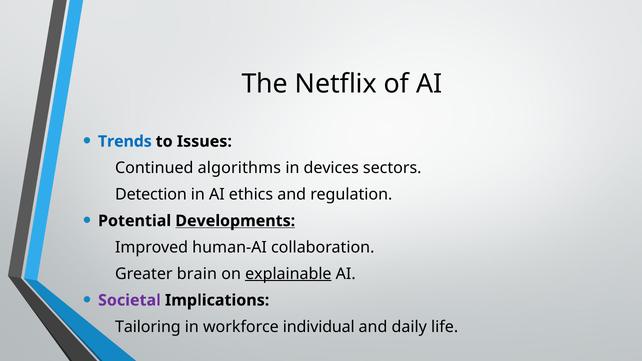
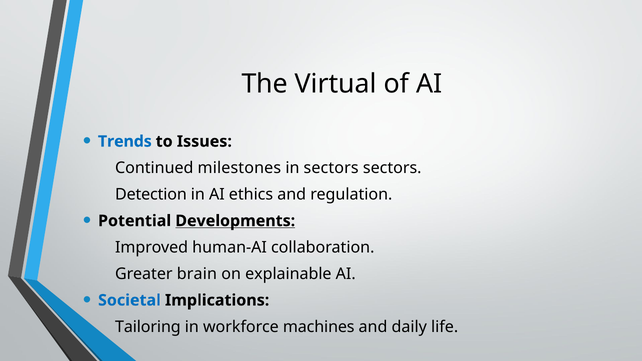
Netflix: Netflix -> Virtual
algorithms: algorithms -> milestones
in devices: devices -> sectors
explainable underline: present -> none
Societal colour: purple -> blue
individual: individual -> machines
